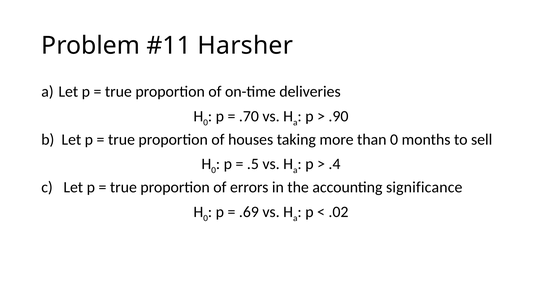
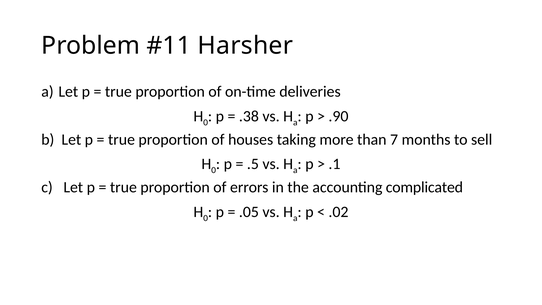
.70: .70 -> .38
than 0: 0 -> 7
.4: .4 -> .1
significance: significance -> complicated
.69: .69 -> .05
